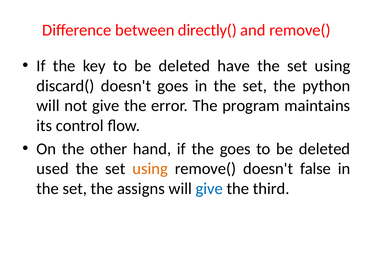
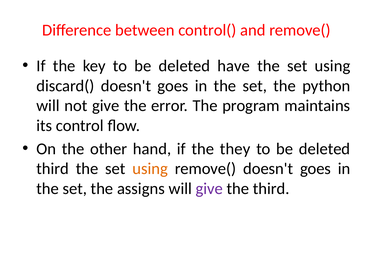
directly(: directly( -> control(
the goes: goes -> they
used at (53, 169): used -> third
remove( doesn't false: false -> goes
give at (209, 189) colour: blue -> purple
